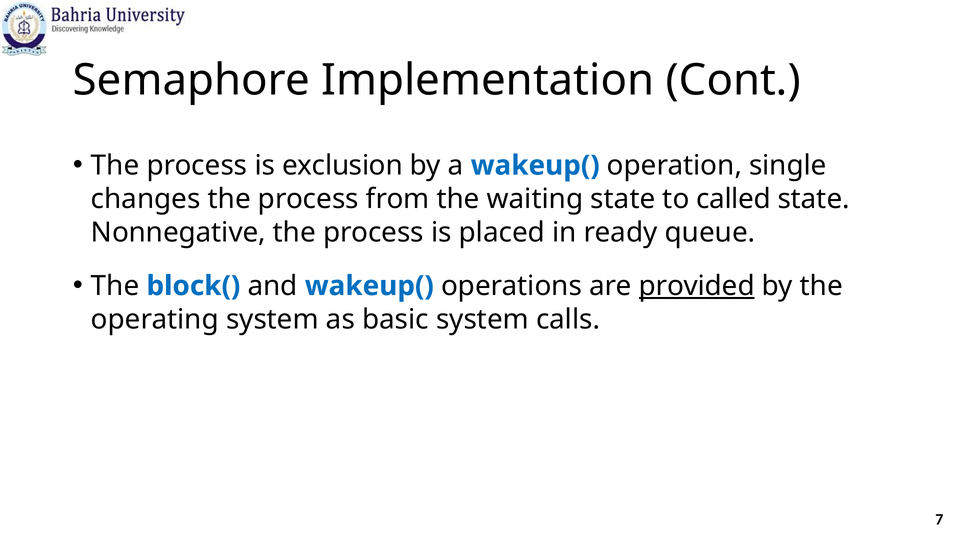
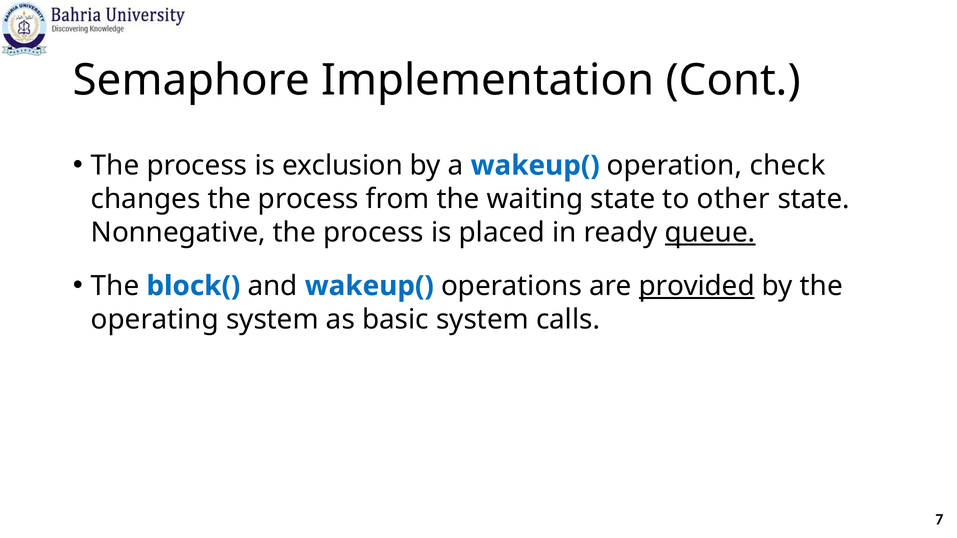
single: single -> check
called: called -> other
queue underline: none -> present
